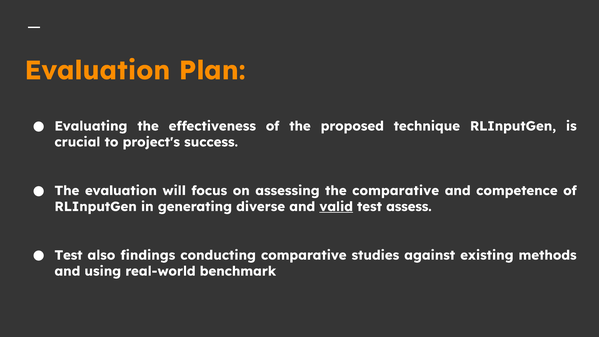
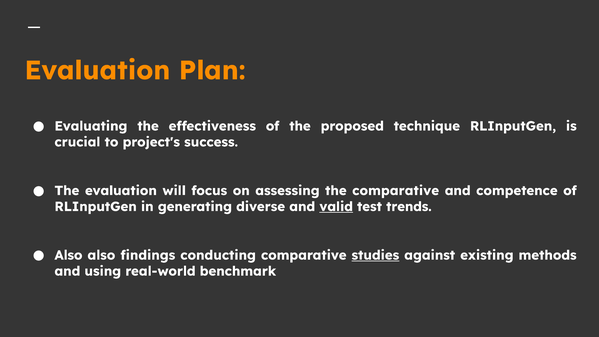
assess: assess -> trends
Test at (68, 255): Test -> Also
studies underline: none -> present
